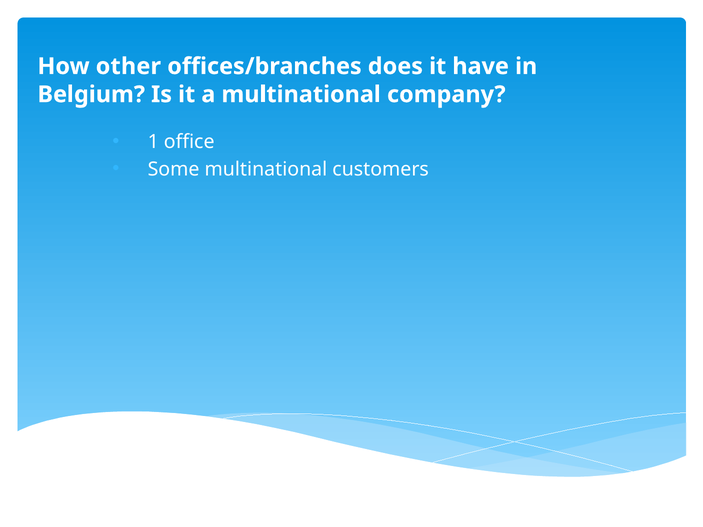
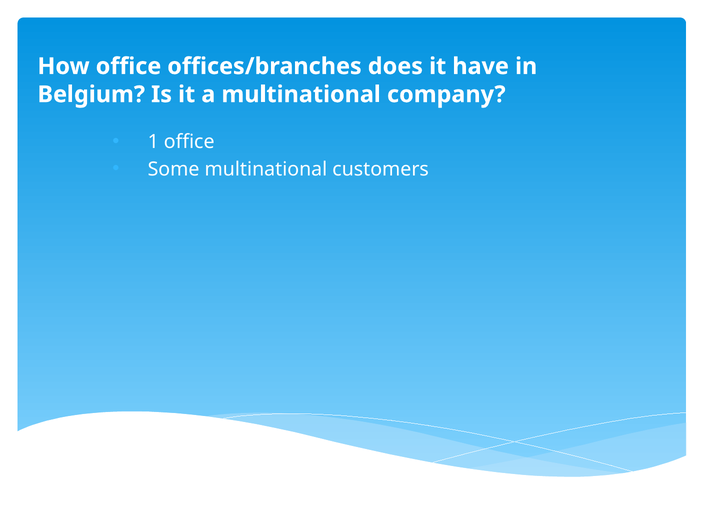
How other: other -> office
